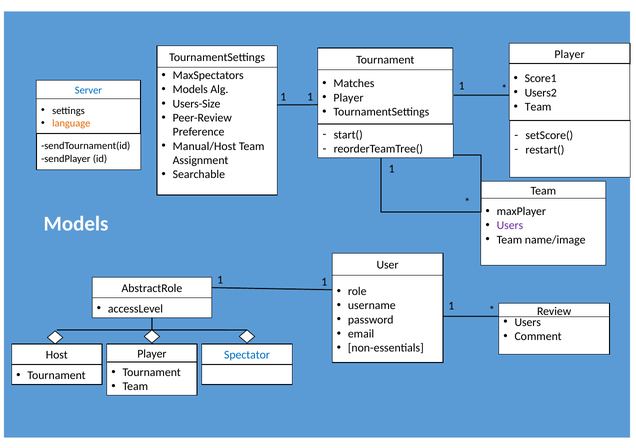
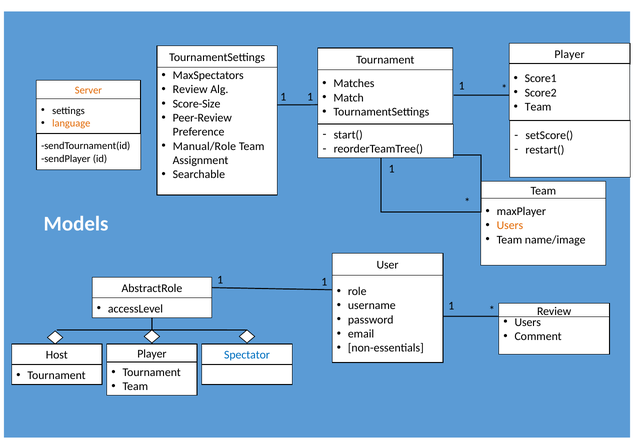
Models at (190, 90): Models -> Review
Server colour: blue -> orange
Users2: Users2 -> Score2
Player at (349, 98): Player -> Match
Users-Size: Users-Size -> Score-Size
Manual/Host: Manual/Host -> Manual/Role
Users at (510, 225) colour: purple -> orange
